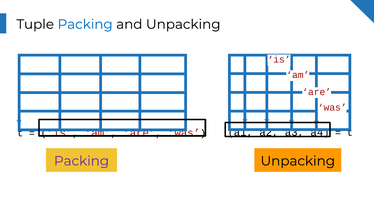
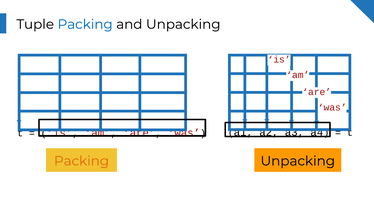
Packing at (81, 161) colour: purple -> orange
